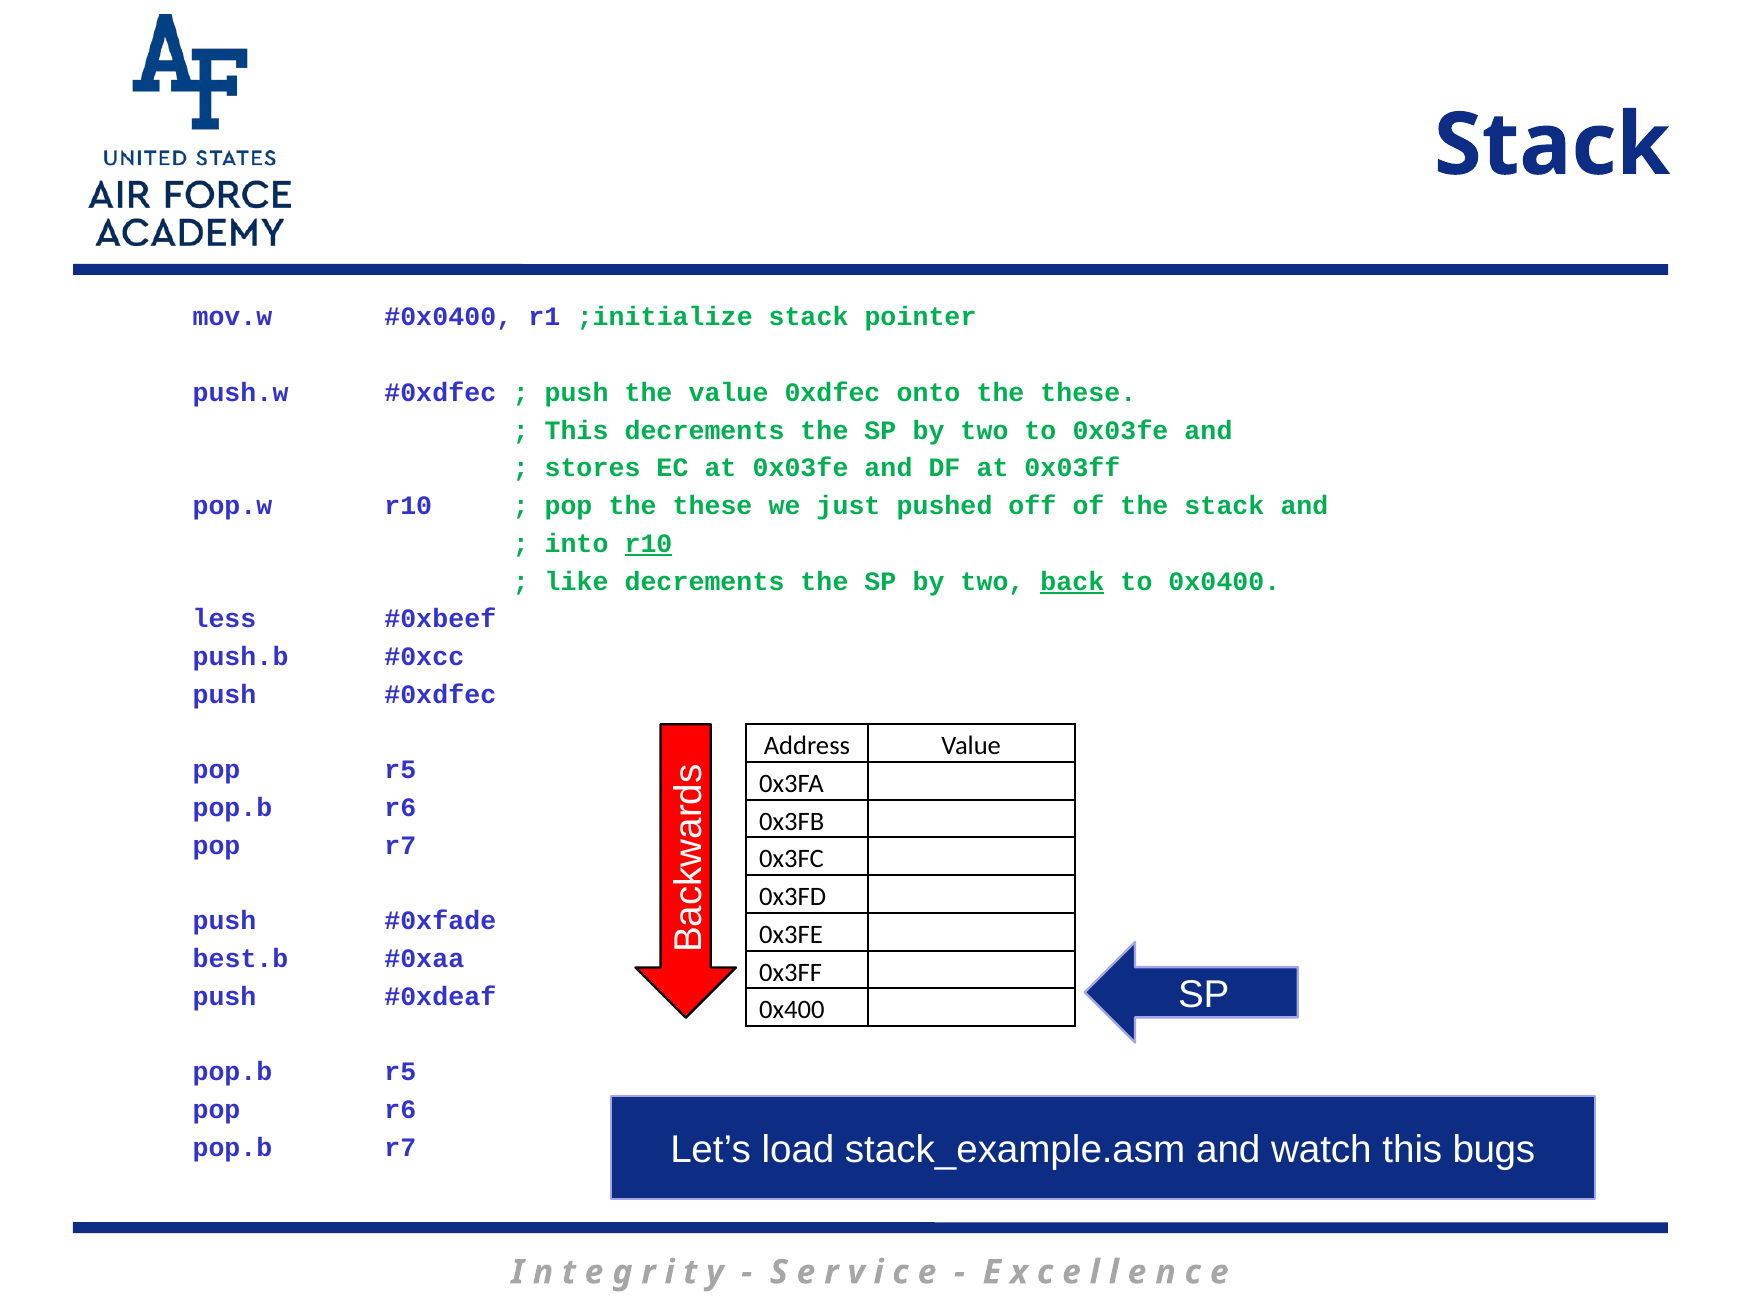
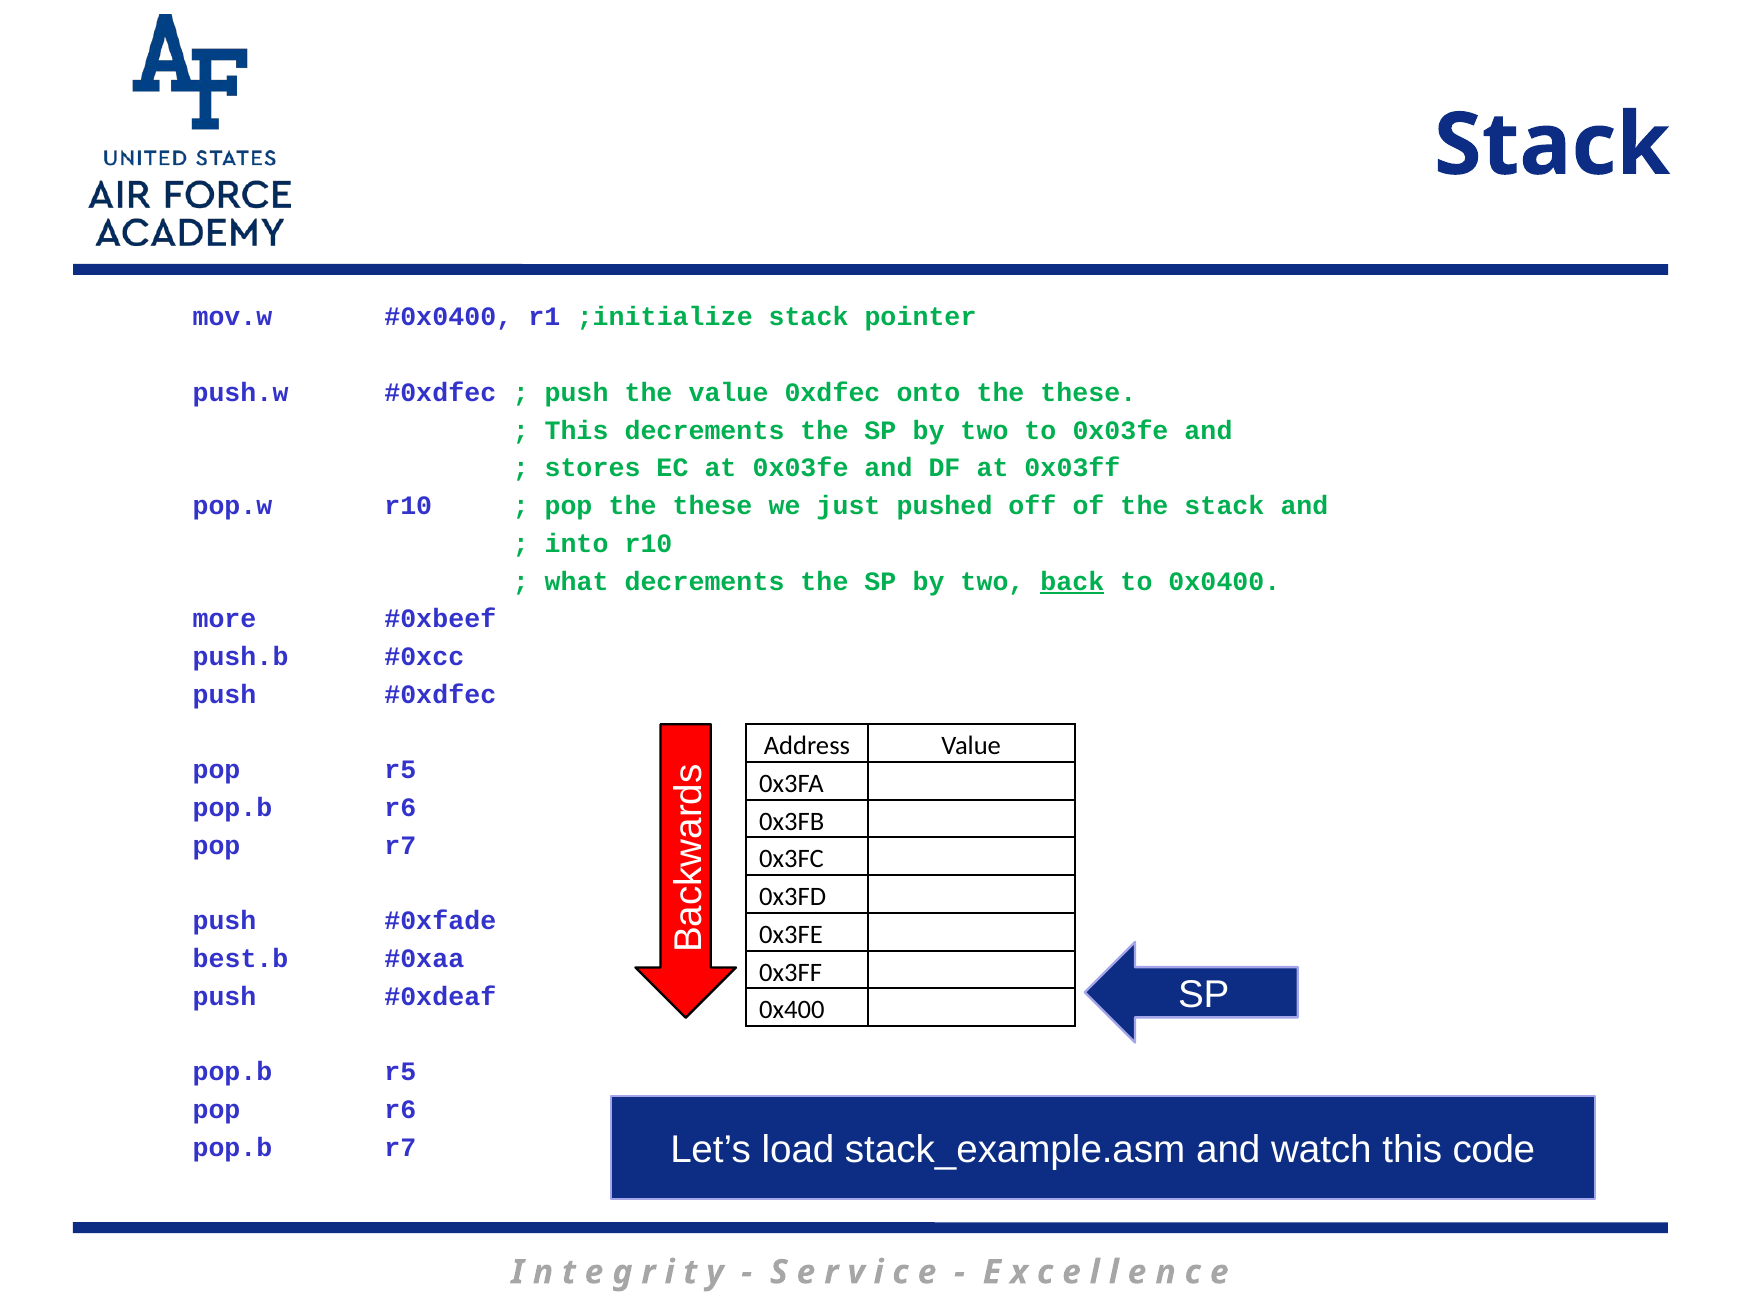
r10 at (649, 544) underline: present -> none
like: like -> what
less: less -> more
bugs: bugs -> code
